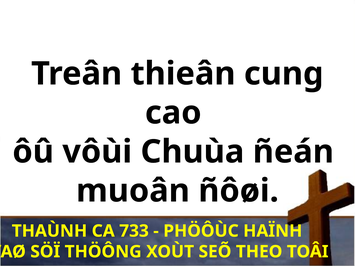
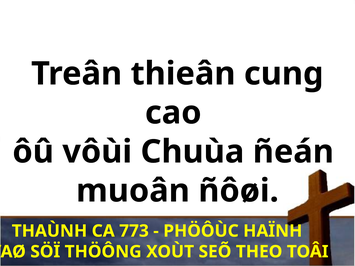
733: 733 -> 773
